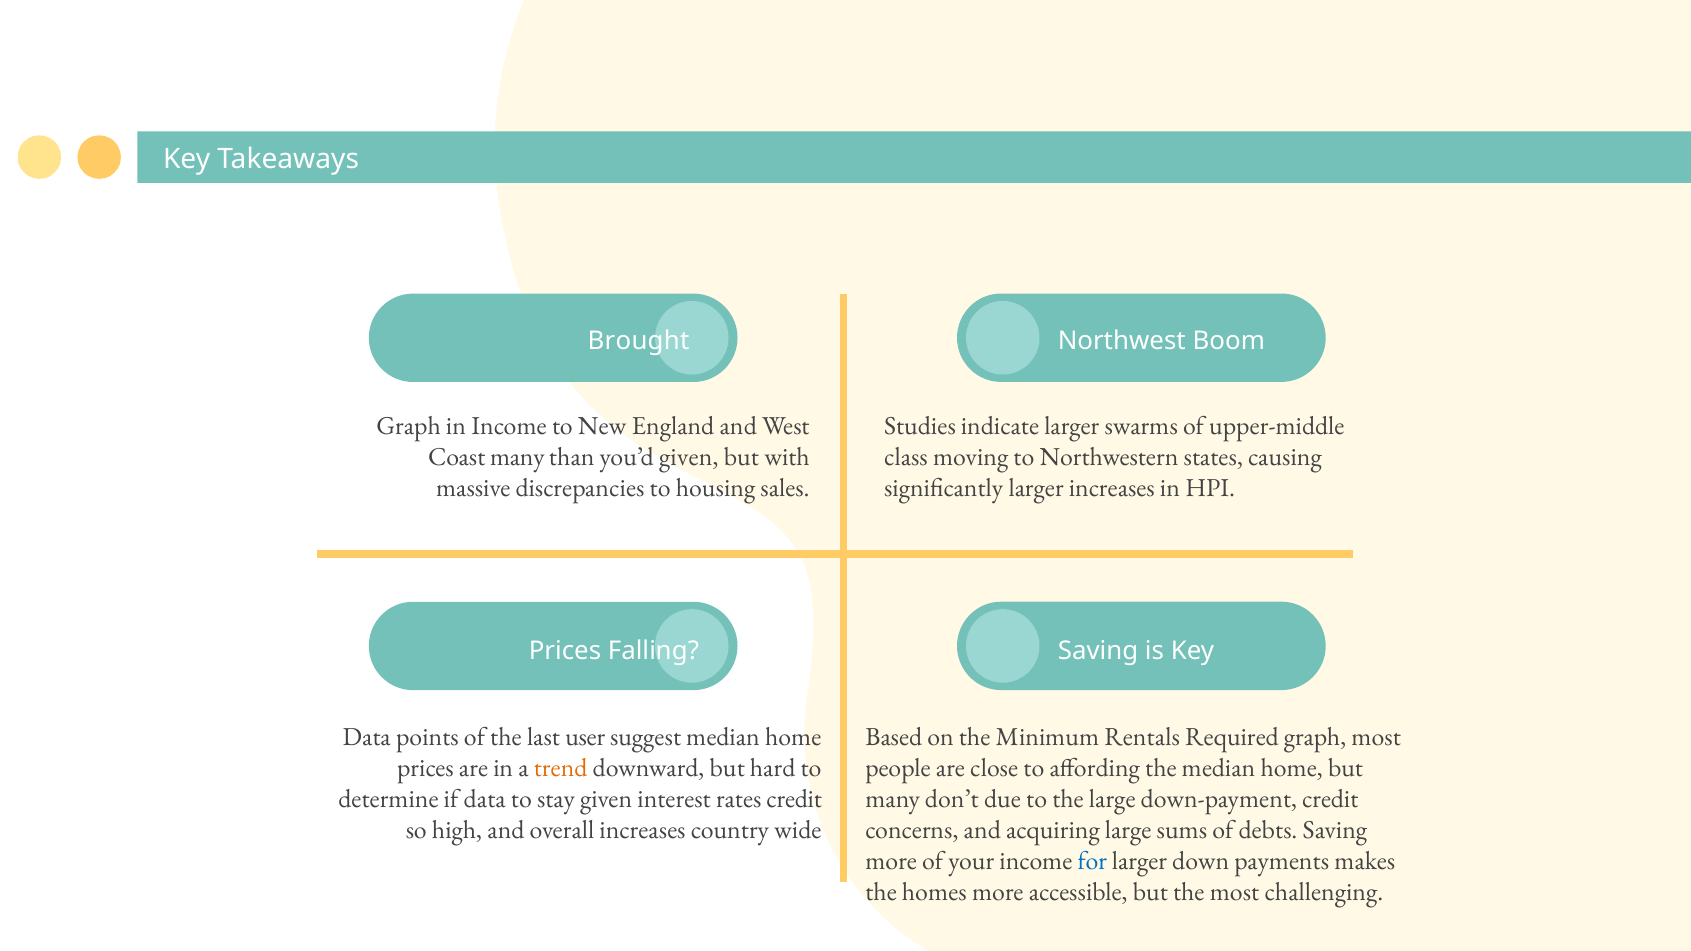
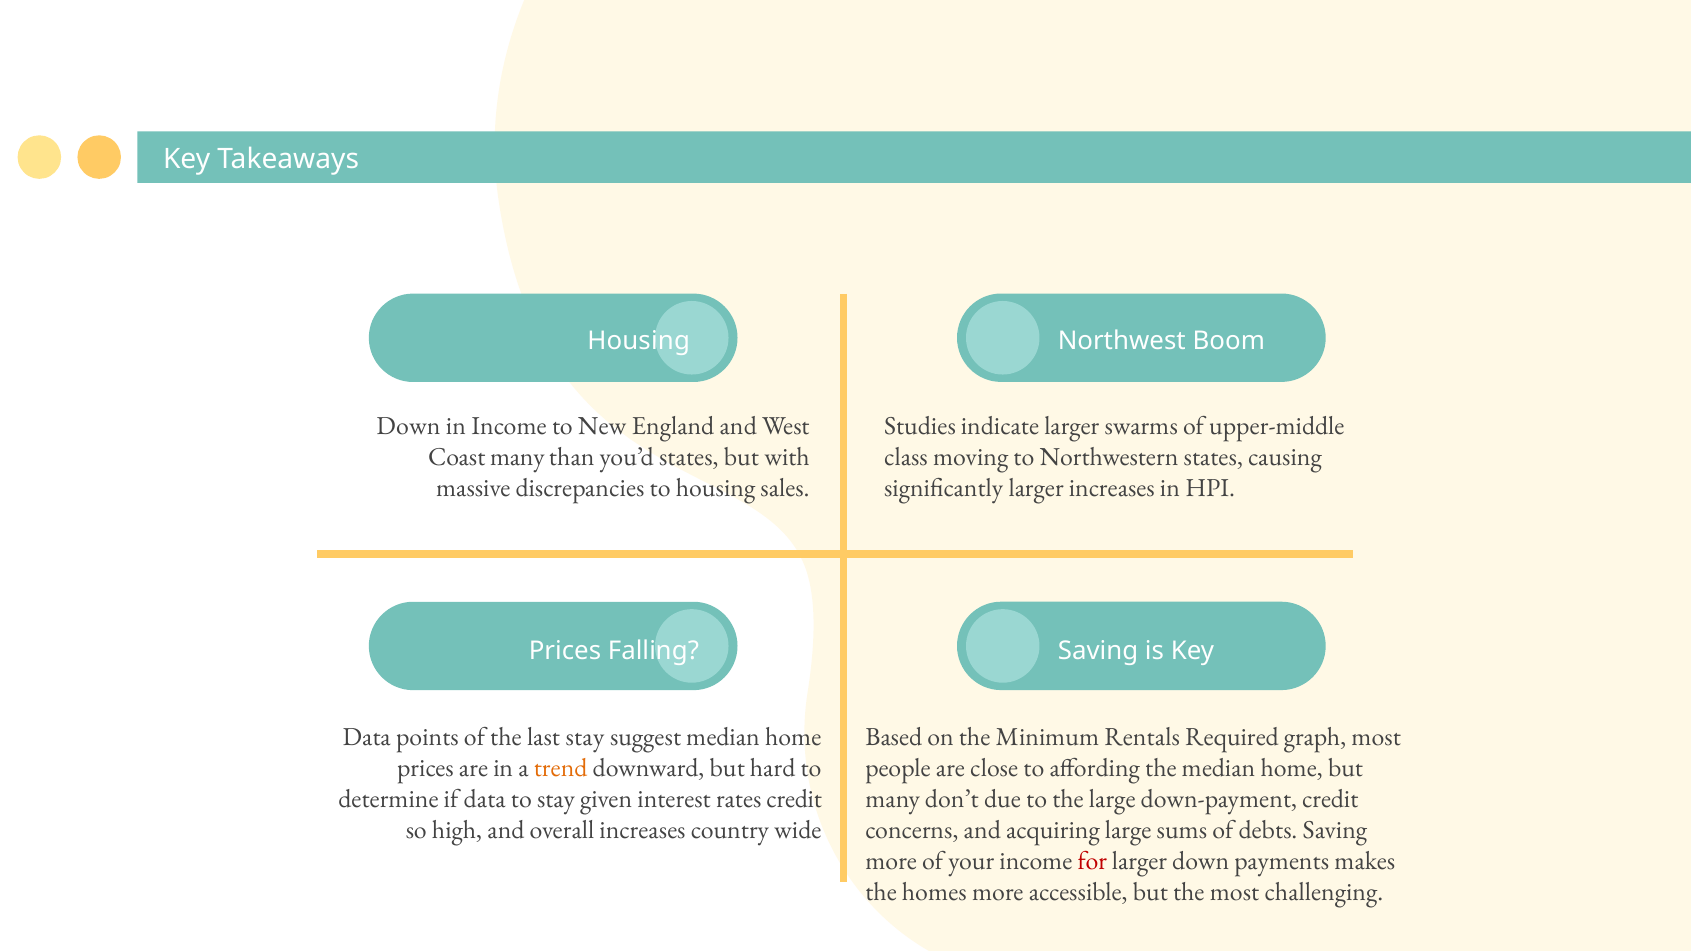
Brought at (639, 341): Brought -> Housing
Graph at (409, 426): Graph -> Down
you’d given: given -> states
last user: user -> stay
for colour: blue -> red
